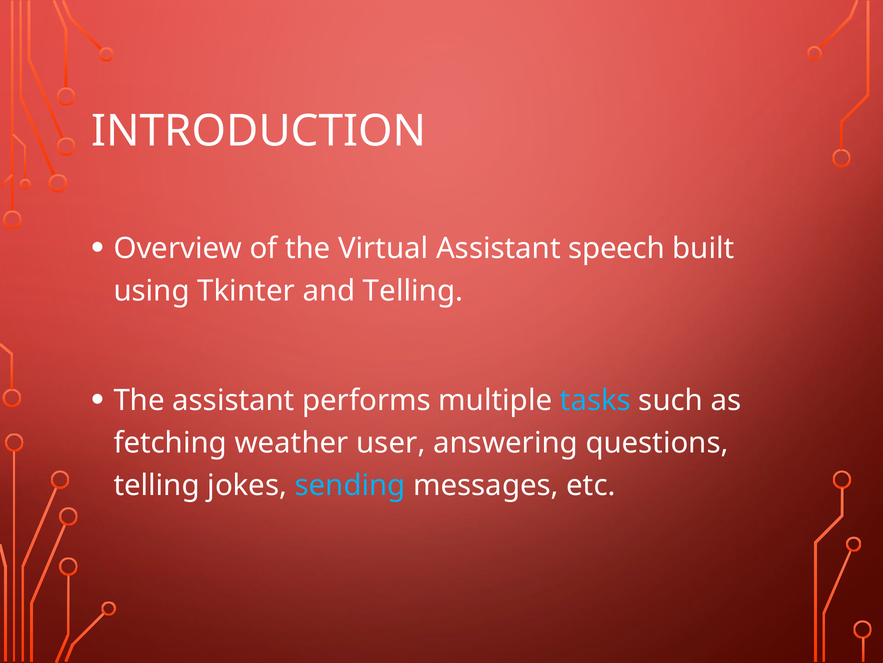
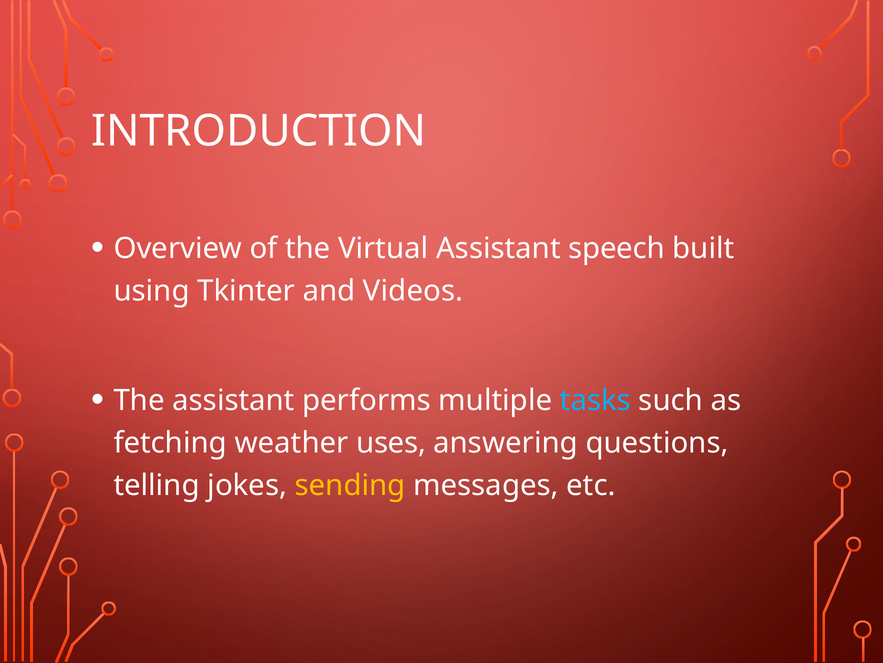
and Telling: Telling -> Videos
user: user -> uses
sending colour: light blue -> yellow
